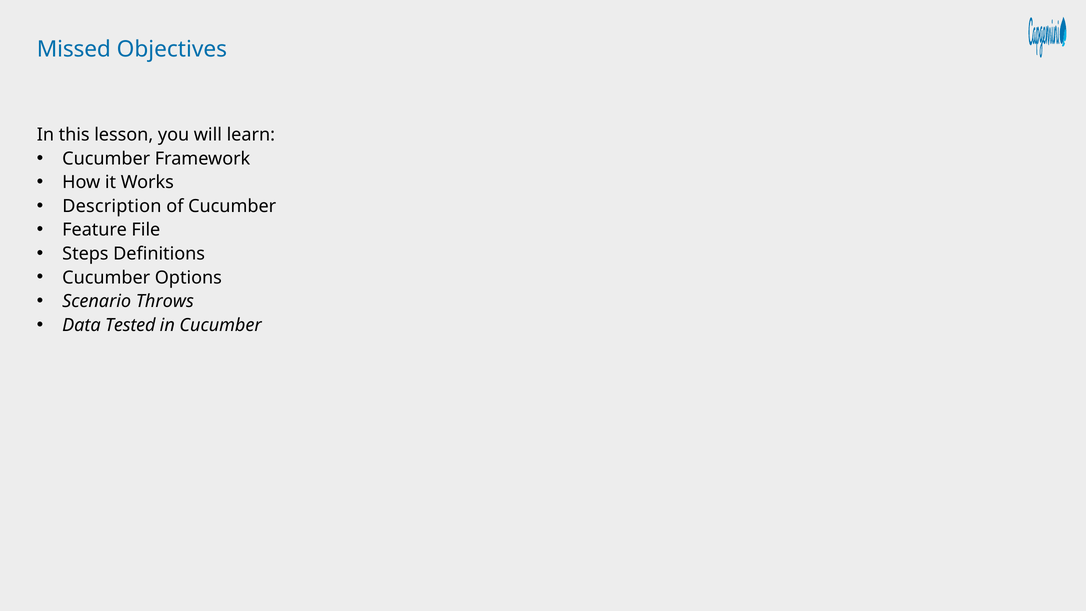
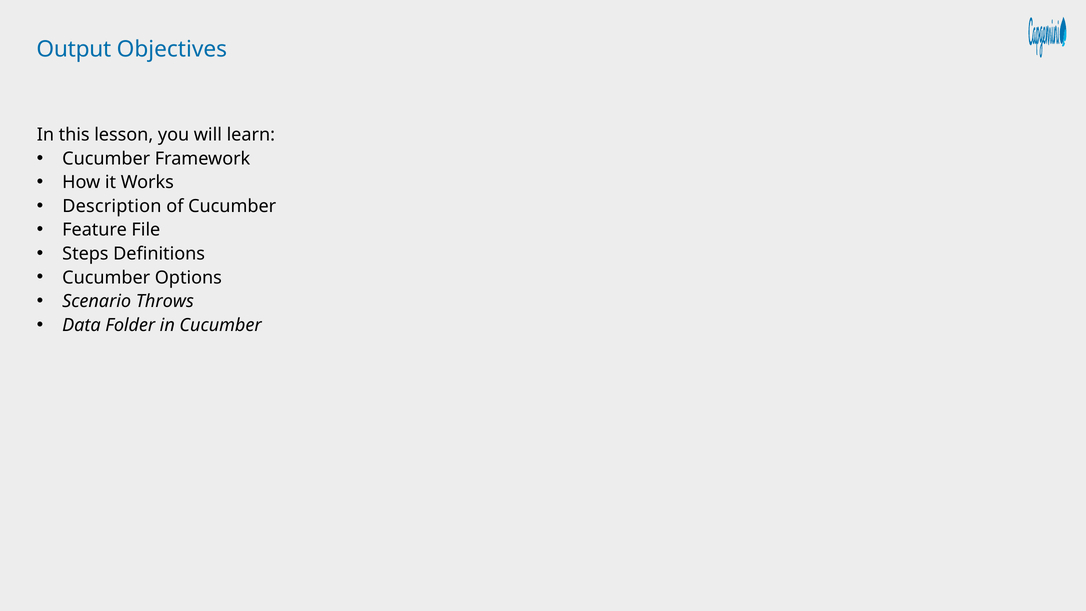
Missed: Missed -> Output
Tested: Tested -> Folder
